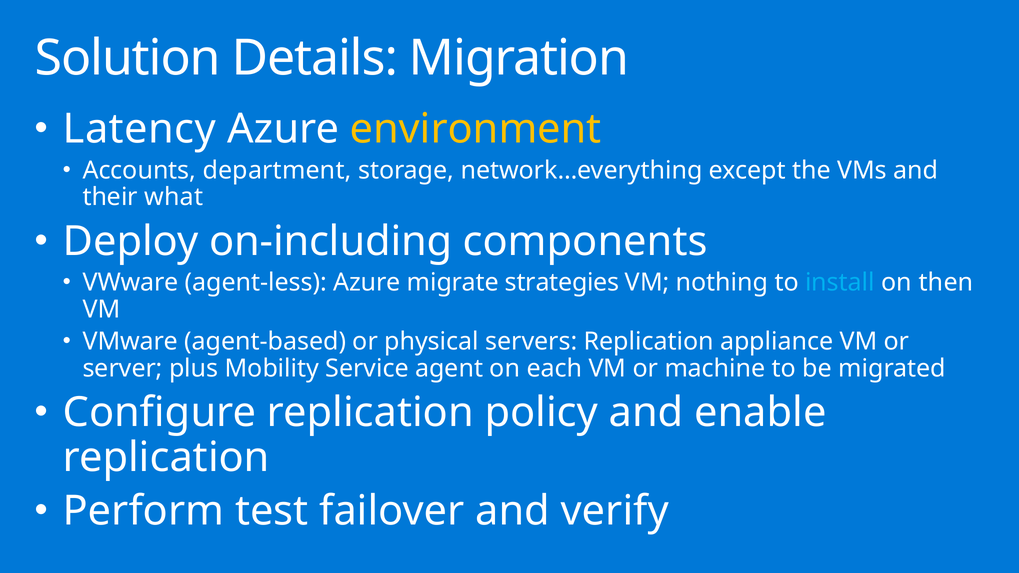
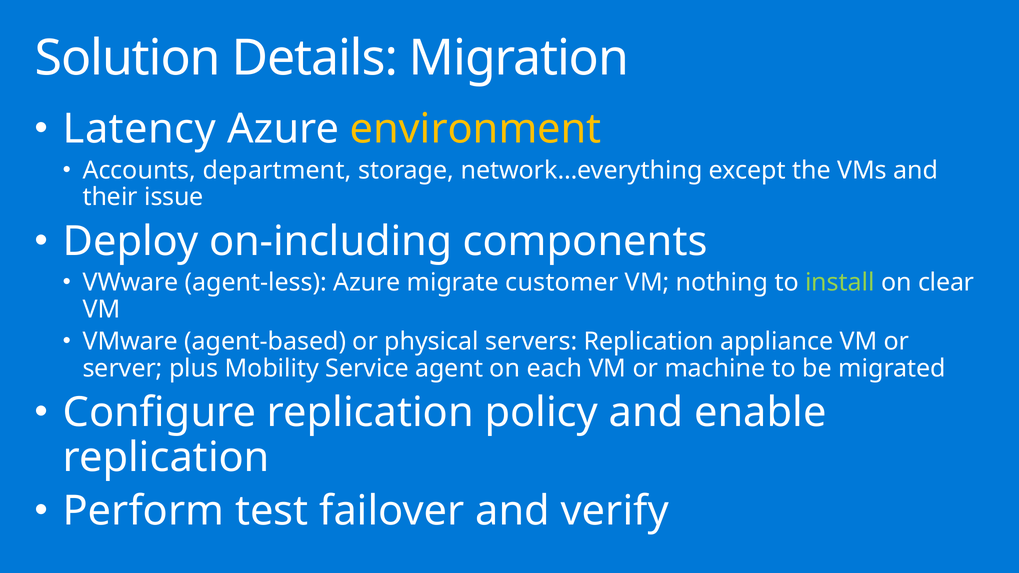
what: what -> issue
strategies: strategies -> customer
install colour: light blue -> light green
then: then -> clear
